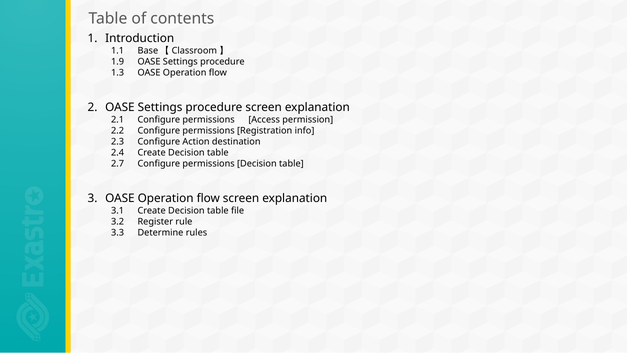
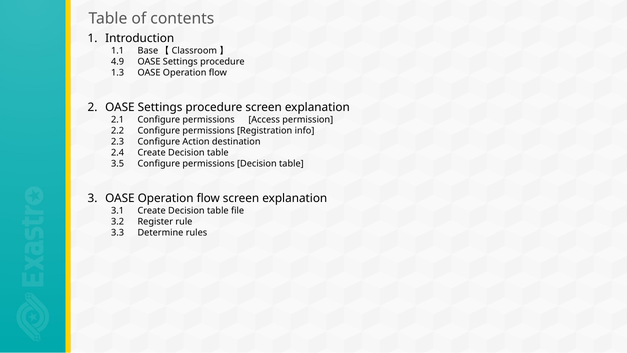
1.9: 1.9 -> 4.9
2.7: 2.7 -> 3.5
